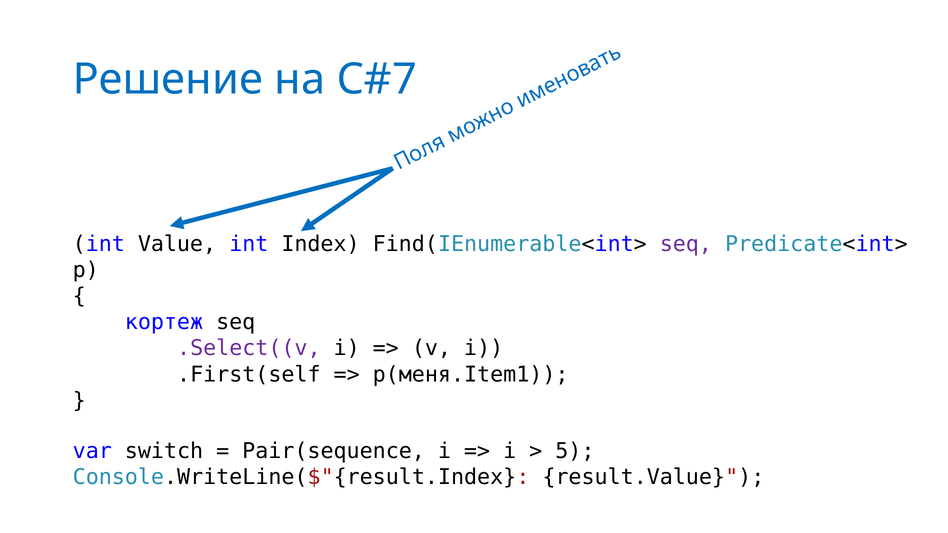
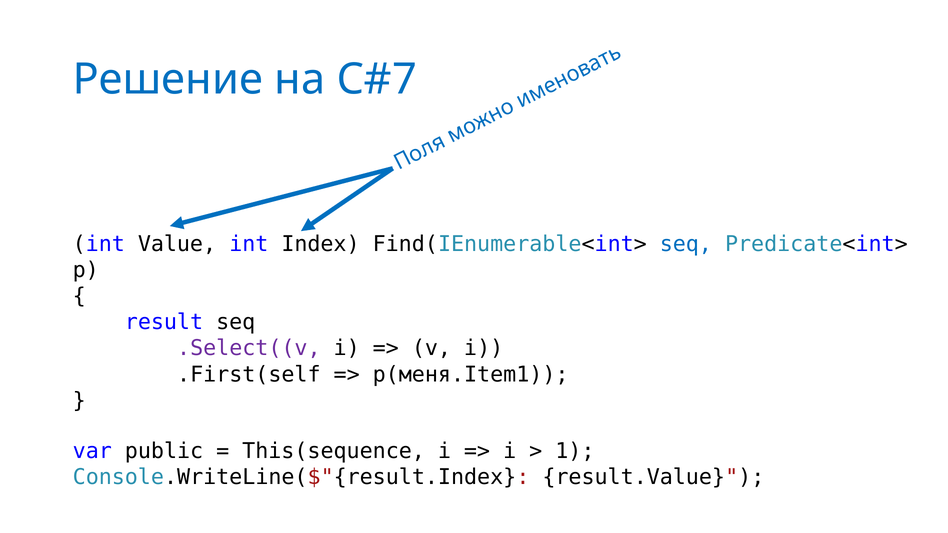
seq at (686, 244) colour: purple -> blue
кортеж: кортеж -> result
switch: switch -> public
Pair(sequence: Pair(sequence -> This(sequence
5: 5 -> 1
